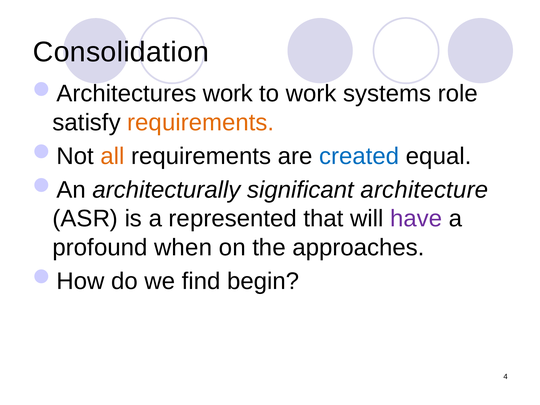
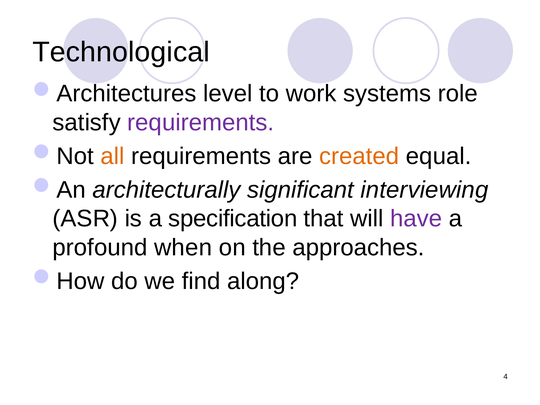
Consolidation: Consolidation -> Technological
work at (228, 94): work -> level
requirements at (201, 123) colour: orange -> purple
created colour: blue -> orange
architecture: architecture -> interviewing
represented: represented -> specification
begin: begin -> along
